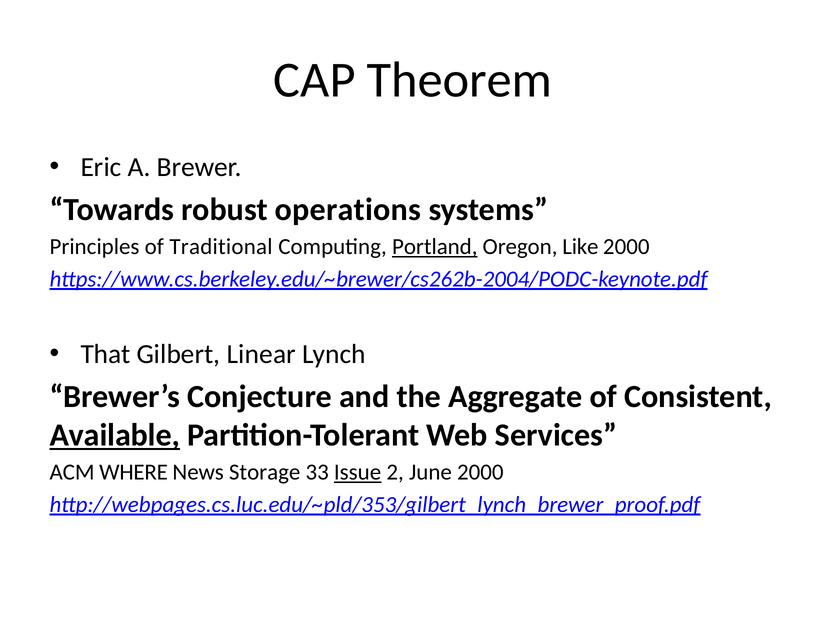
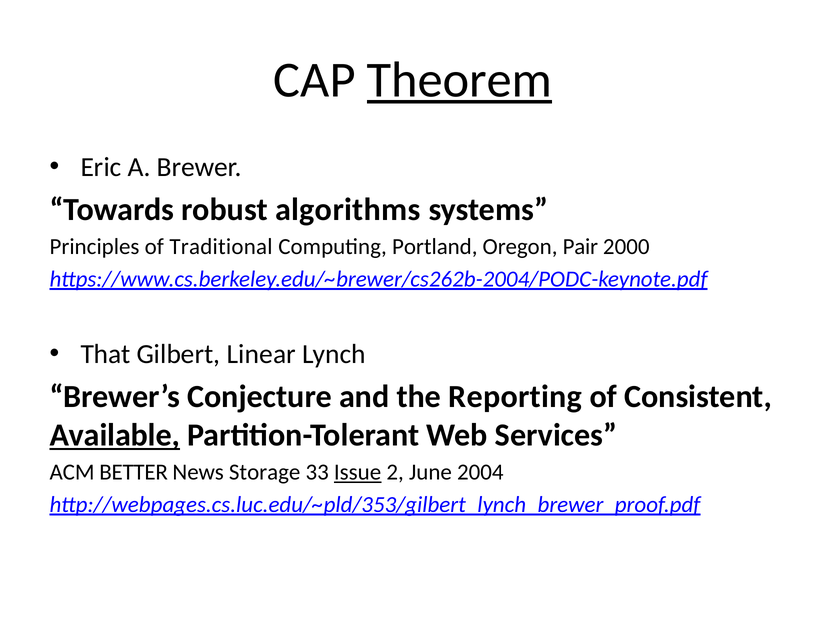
Theorem underline: none -> present
operations: operations -> algorithms
Portland underline: present -> none
Like: Like -> Pair
Aggregate: Aggregate -> Reporting
WHERE: WHERE -> BETTER
June 2000: 2000 -> 2004
